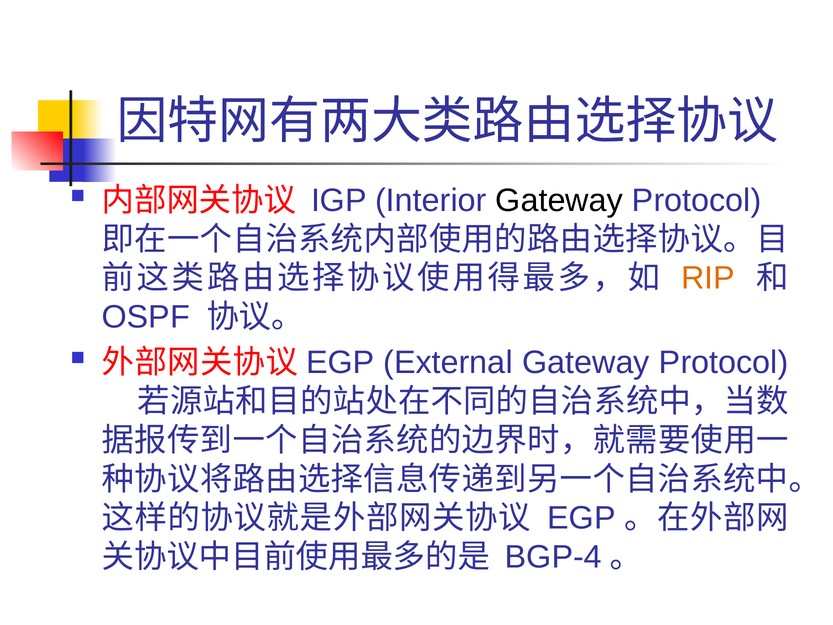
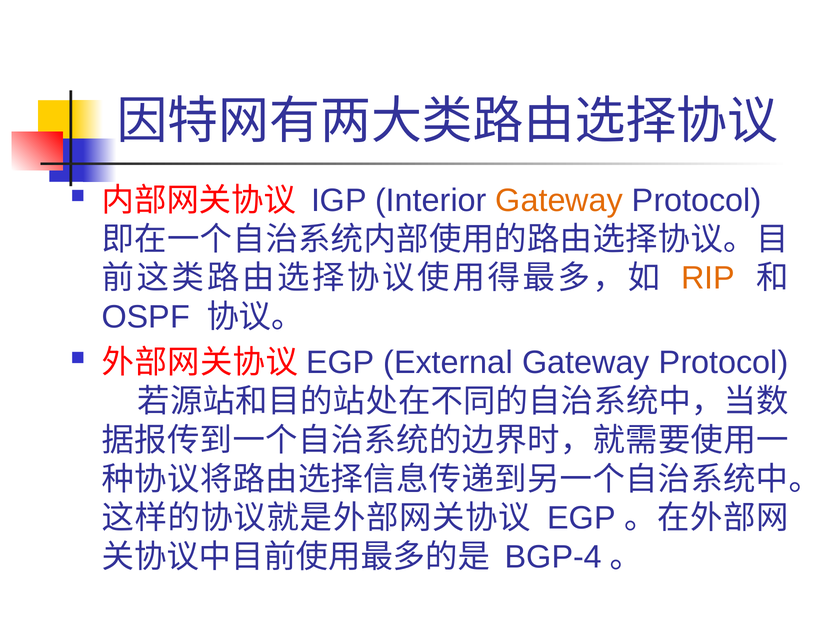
Gateway at (559, 200) colour: black -> orange
